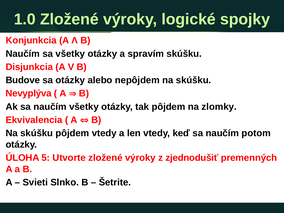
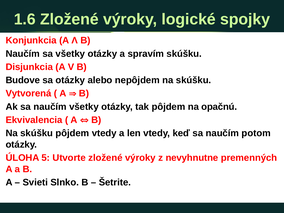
1.0: 1.0 -> 1.6
Nevyplýva: Nevyplýva -> Vytvorená
zlomky: zlomky -> opačnú
zjednodušiť: zjednodušiť -> nevyhnutne
